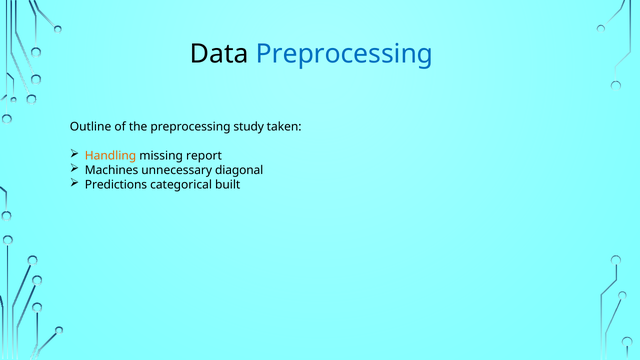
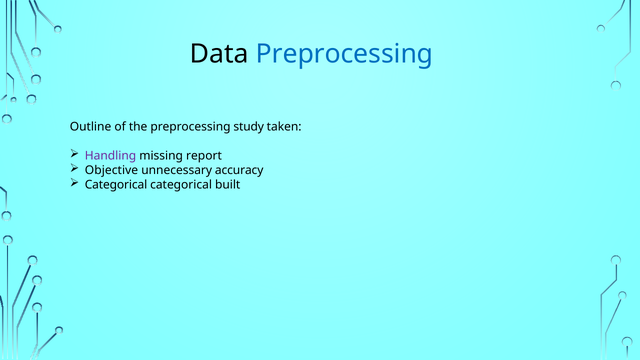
Handling colour: orange -> purple
Machines: Machines -> Objective
diagonal: diagonal -> accuracy
Predictions at (116, 185): Predictions -> Categorical
